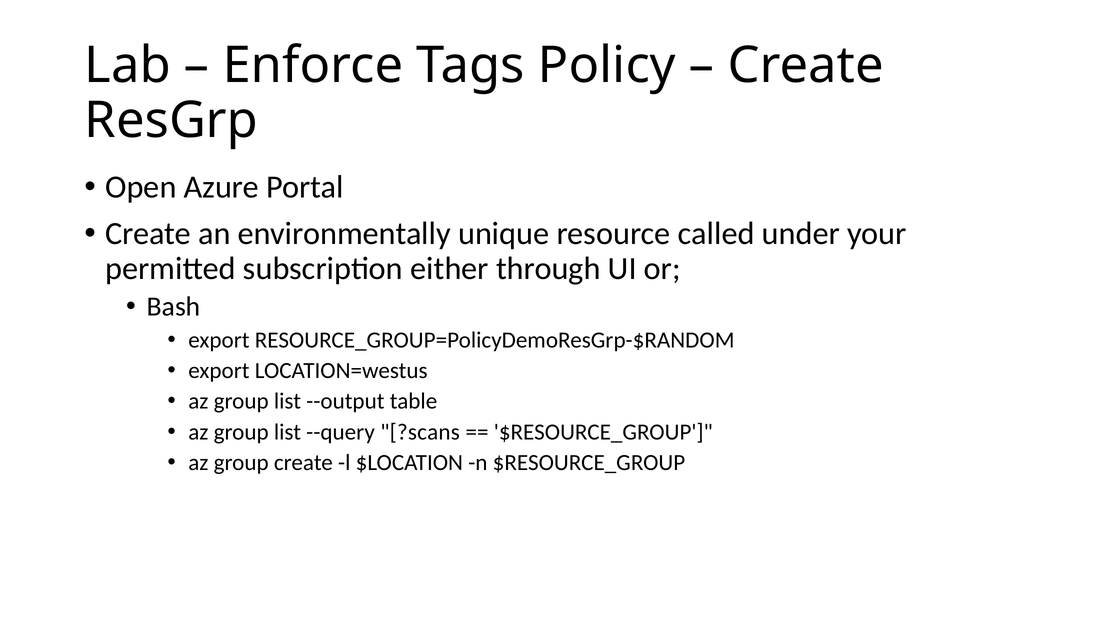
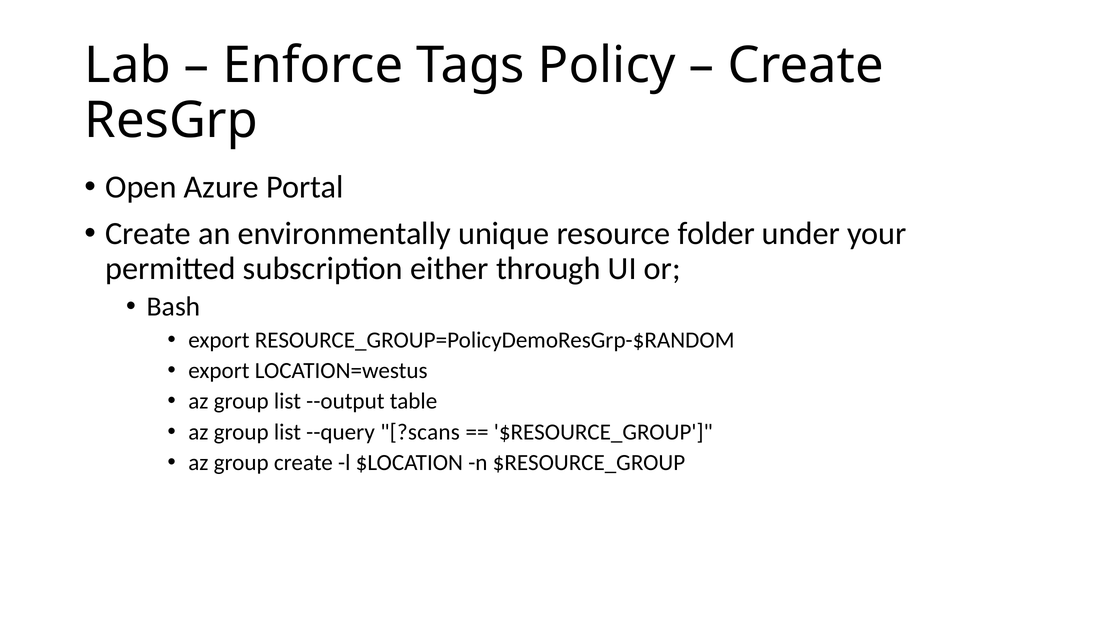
called: called -> folder
